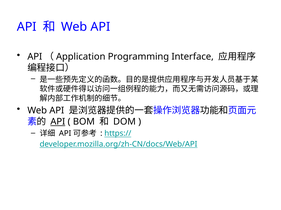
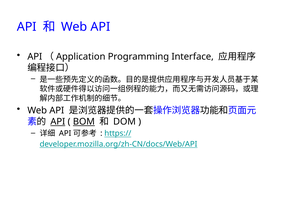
BOM underline: none -> present
